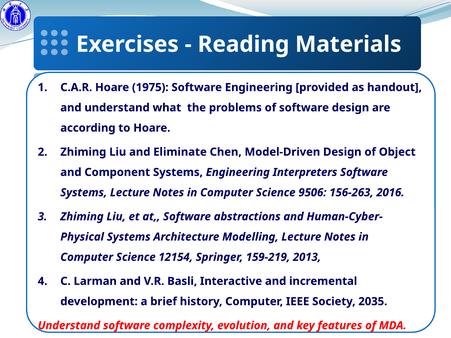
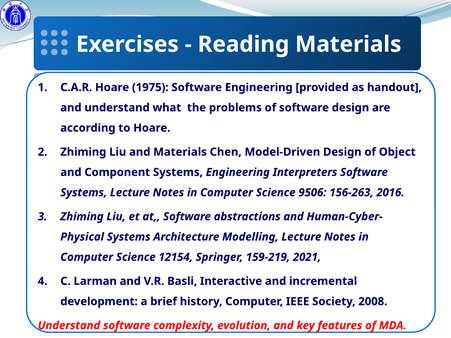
and Eliminate: Eliminate -> Materials
2013: 2013 -> 2021
2035: 2035 -> 2008
